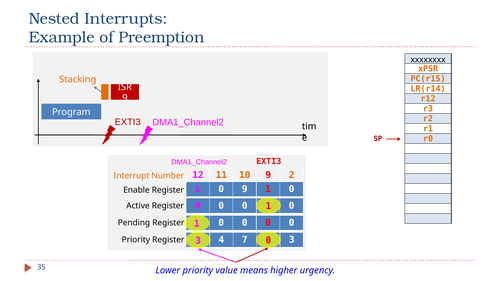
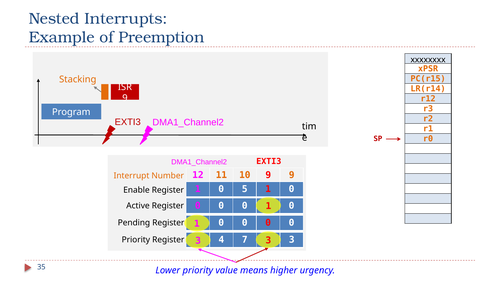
9 2: 2 -> 9
0 9: 9 -> 5
3 0: 0 -> 3
